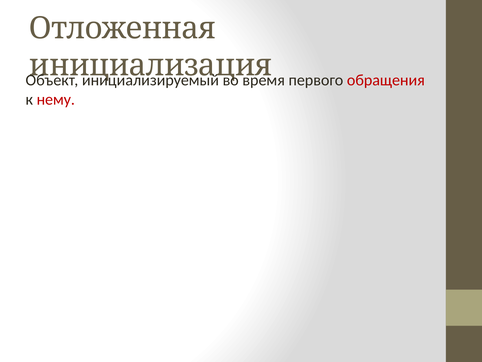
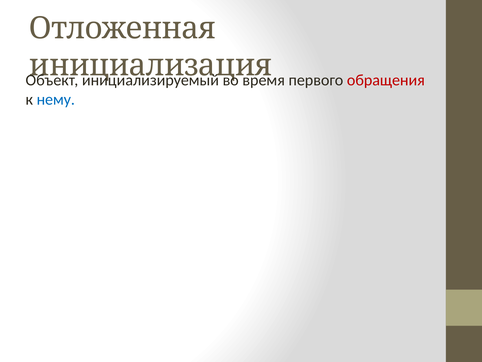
нему colour: red -> blue
